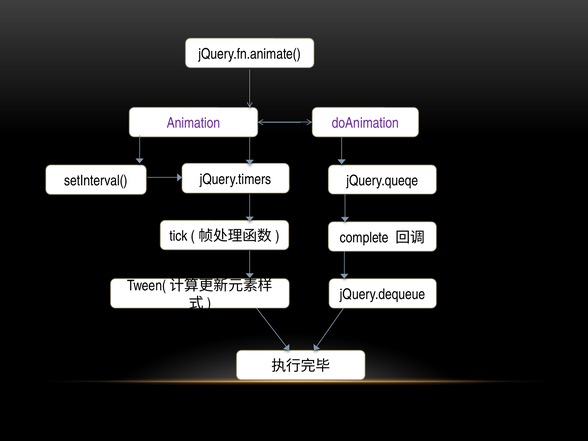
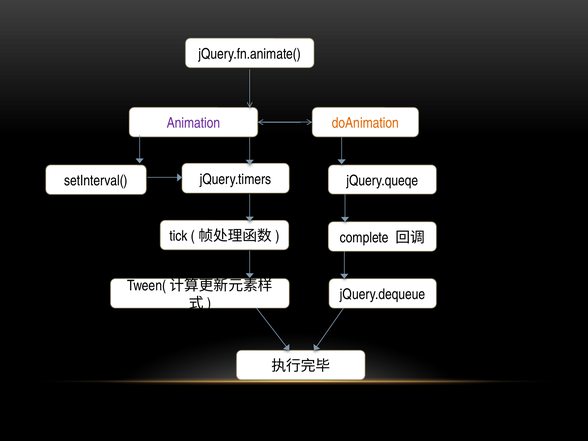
doAnimation colour: purple -> orange
